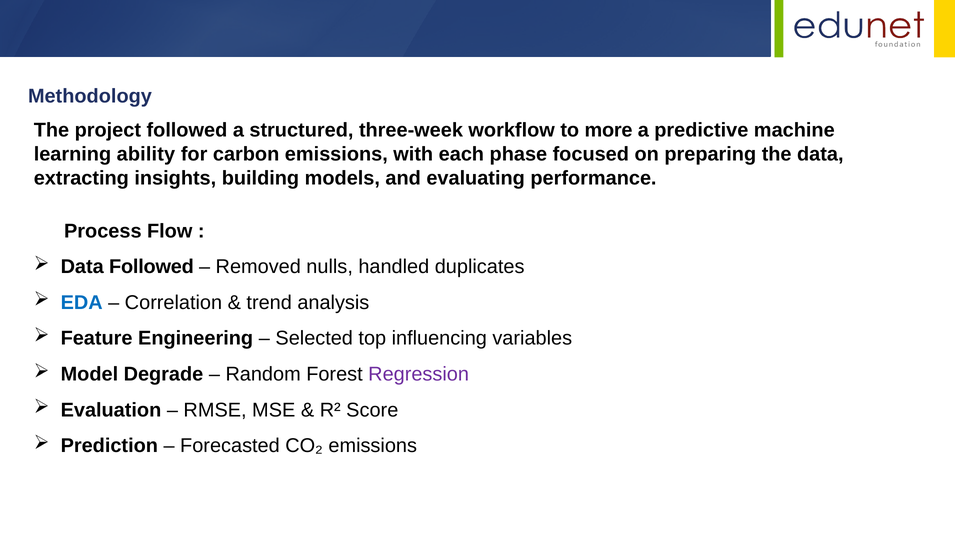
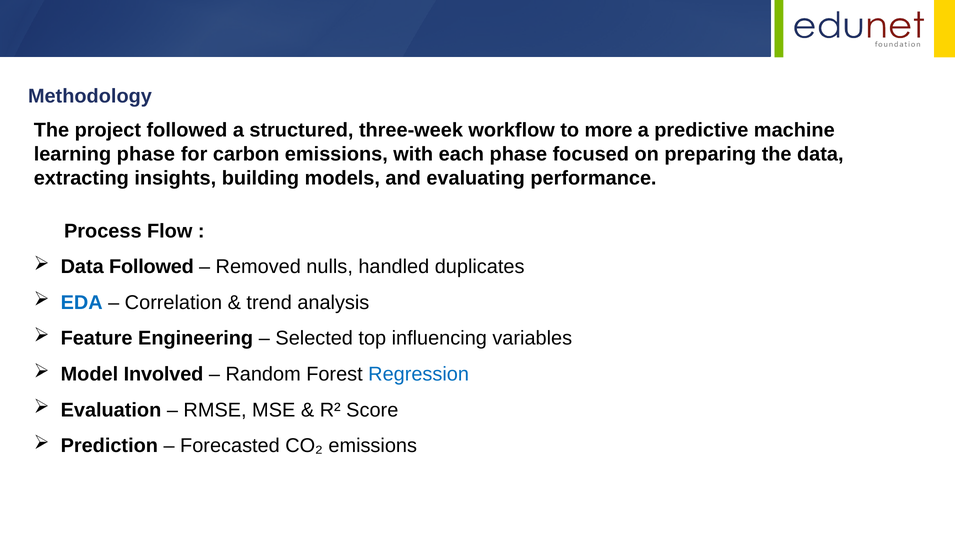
learning ability: ability -> phase
Degrade: Degrade -> Involved
Regression colour: purple -> blue
